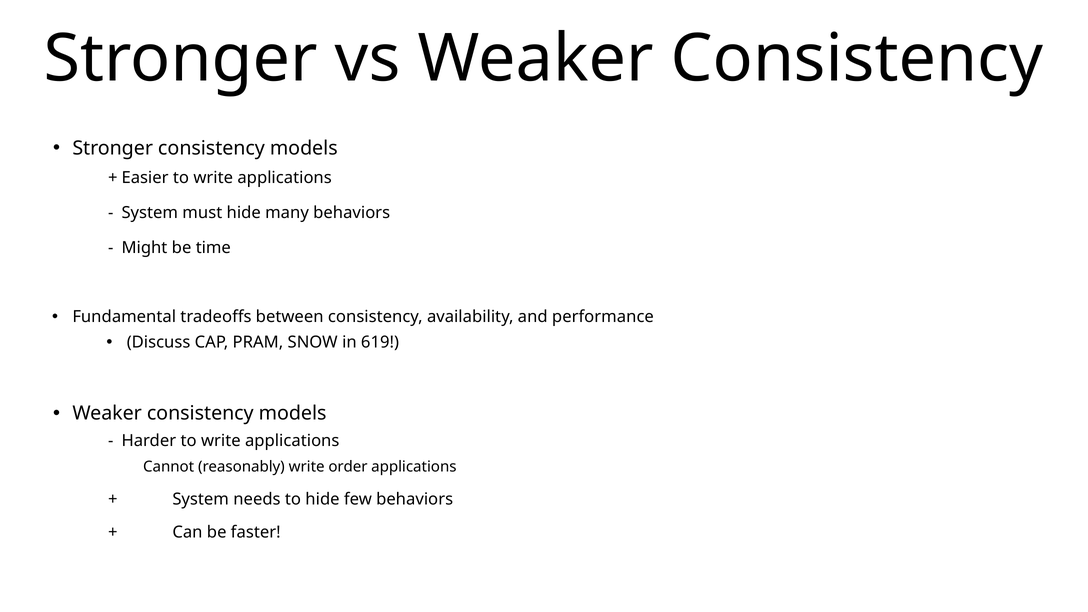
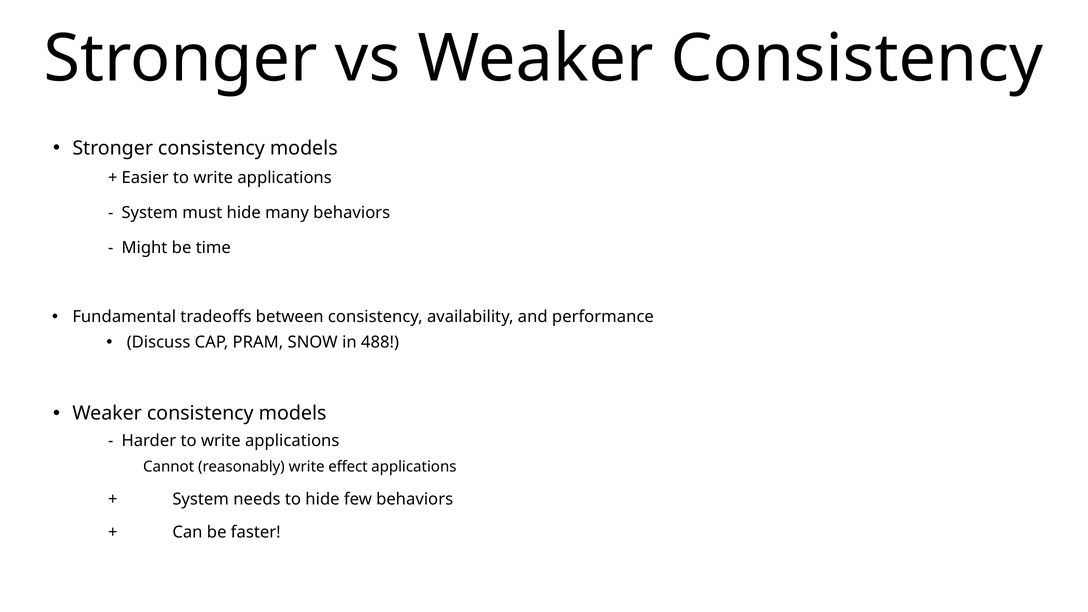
619: 619 -> 488
order: order -> effect
